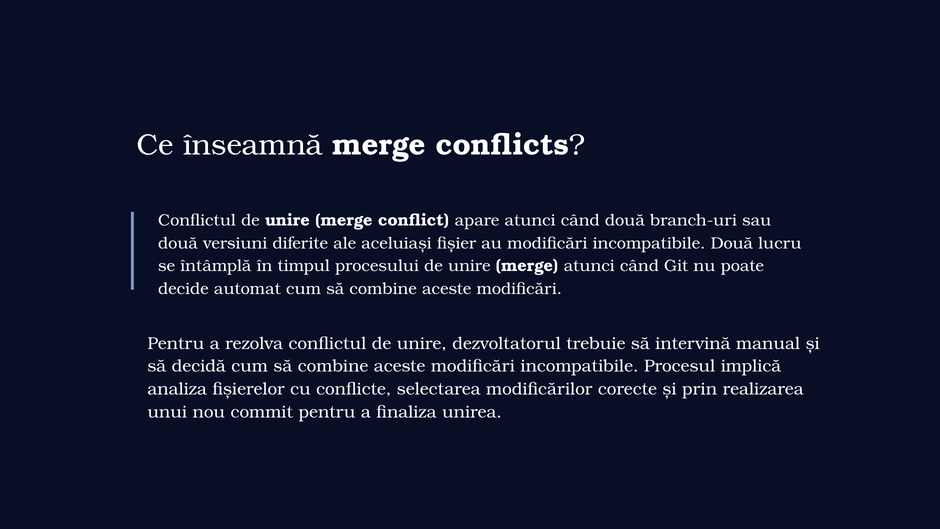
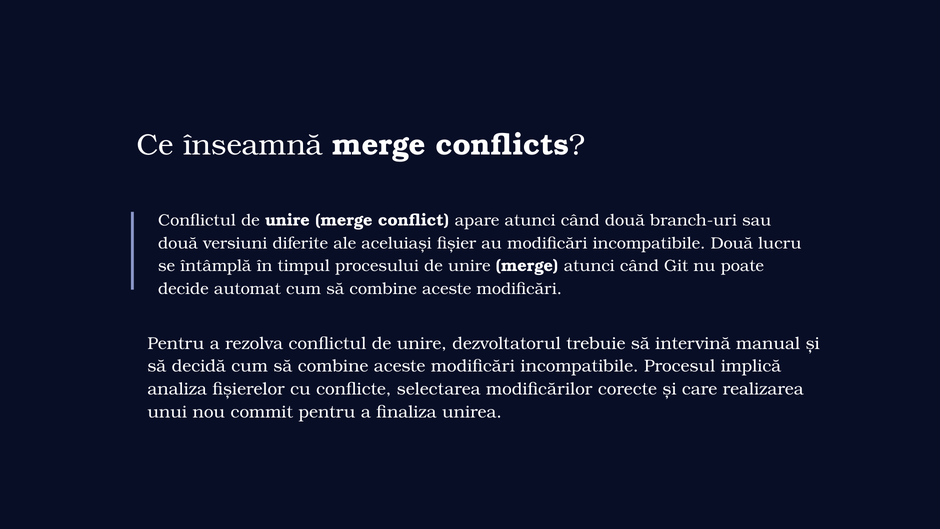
prin: prin -> care
